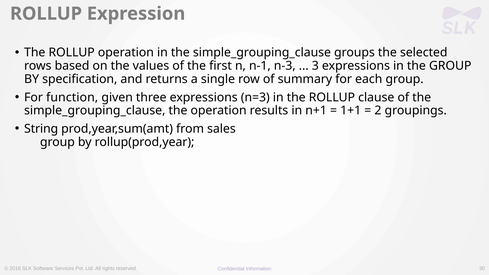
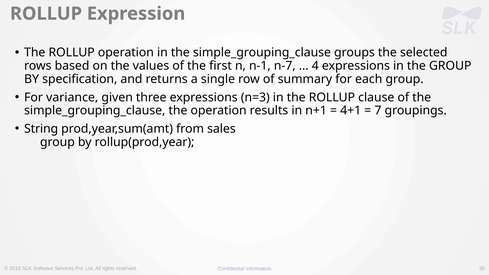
n-3: n-3 -> n-7
3: 3 -> 4
function: function -> variance
1+1: 1+1 -> 4+1
2: 2 -> 7
